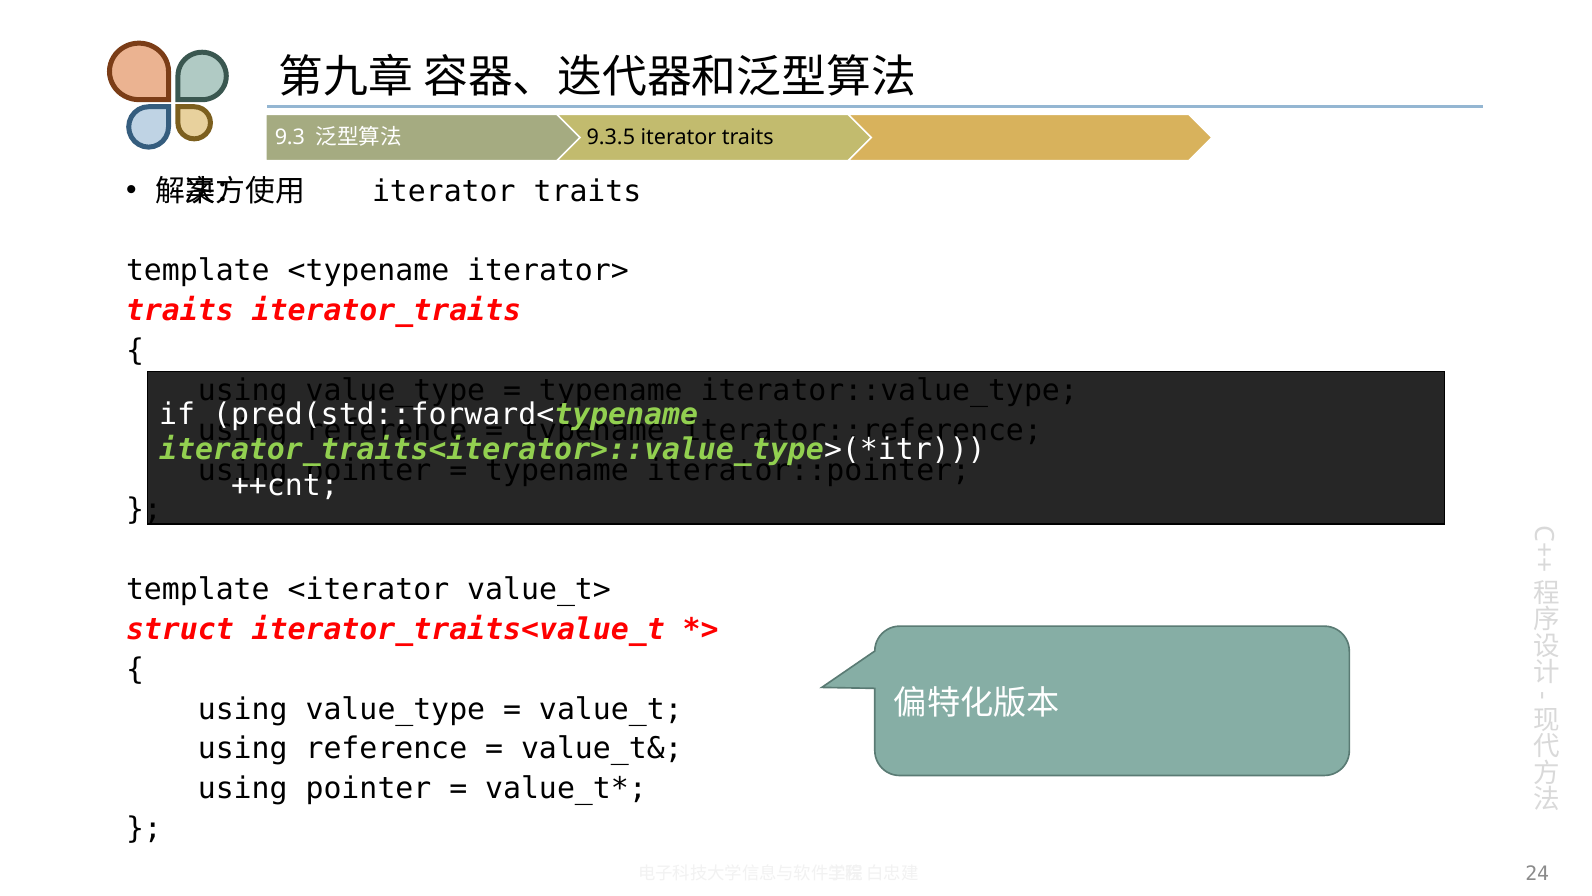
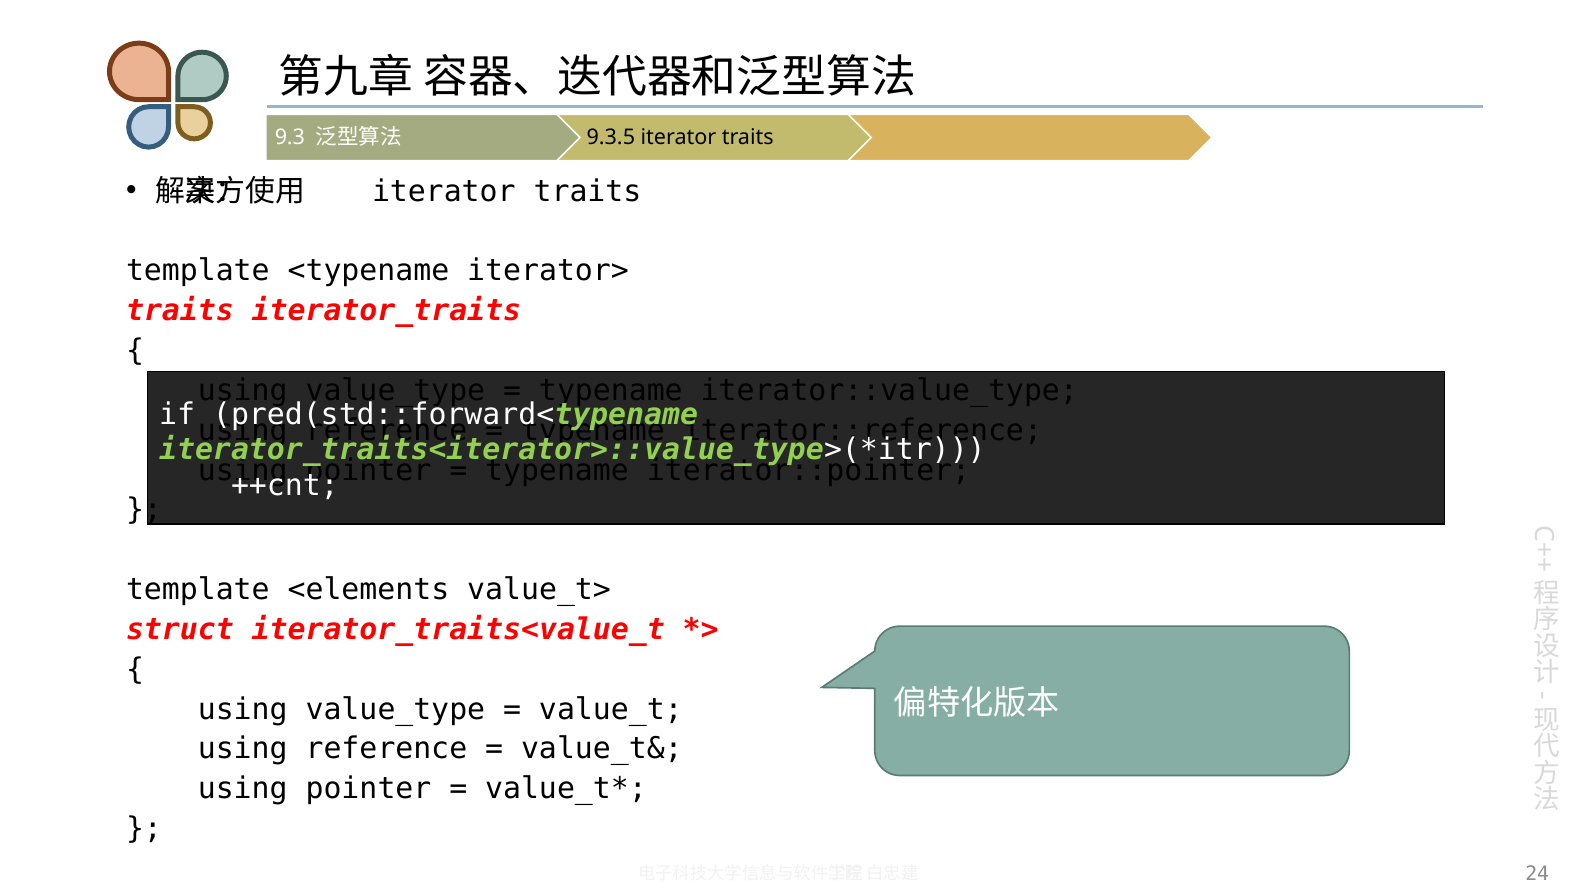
<iterator: <iterator -> <elements
